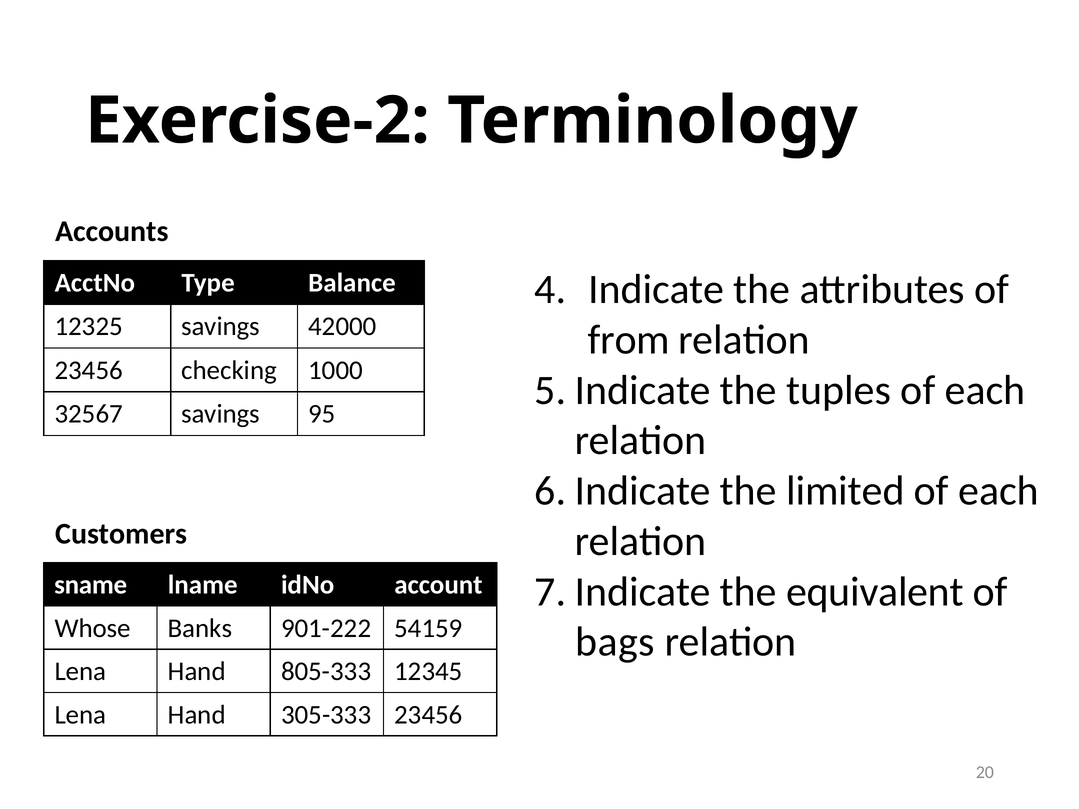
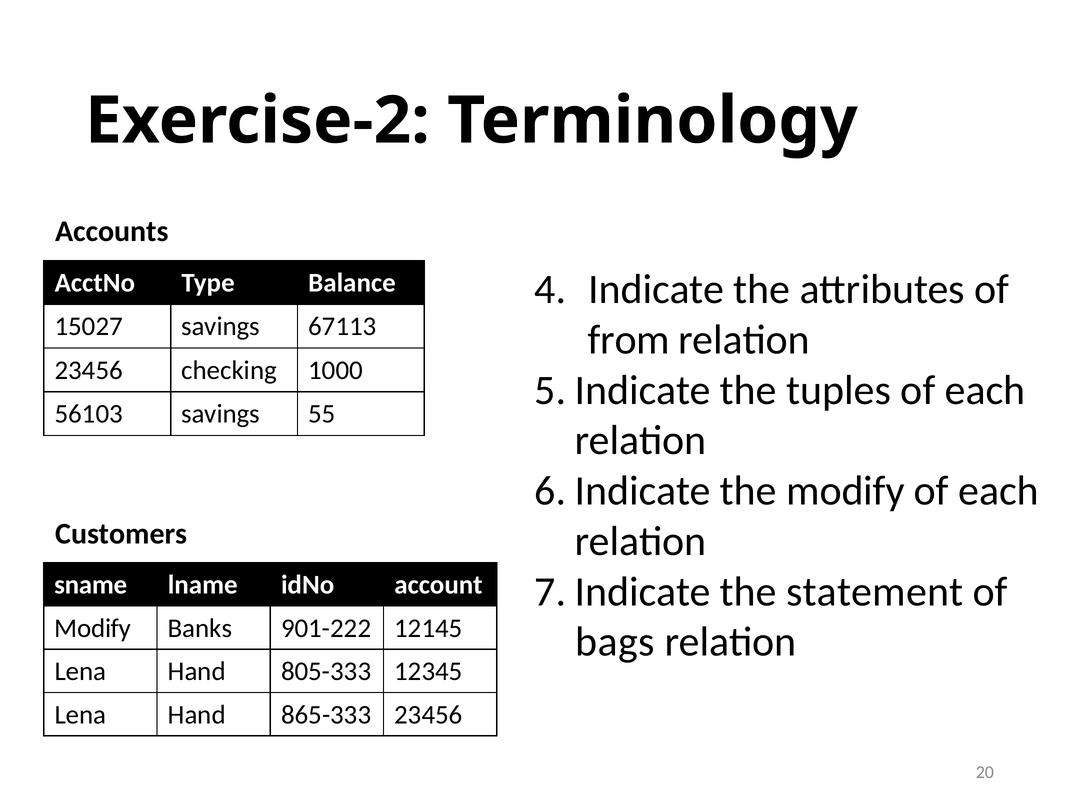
12325: 12325 -> 15027
42000: 42000 -> 67113
32567: 32567 -> 56103
95: 95 -> 55
the limited: limited -> modify
equivalent: equivalent -> statement
Whose at (93, 628): Whose -> Modify
54159: 54159 -> 12145
305-333: 305-333 -> 865-333
